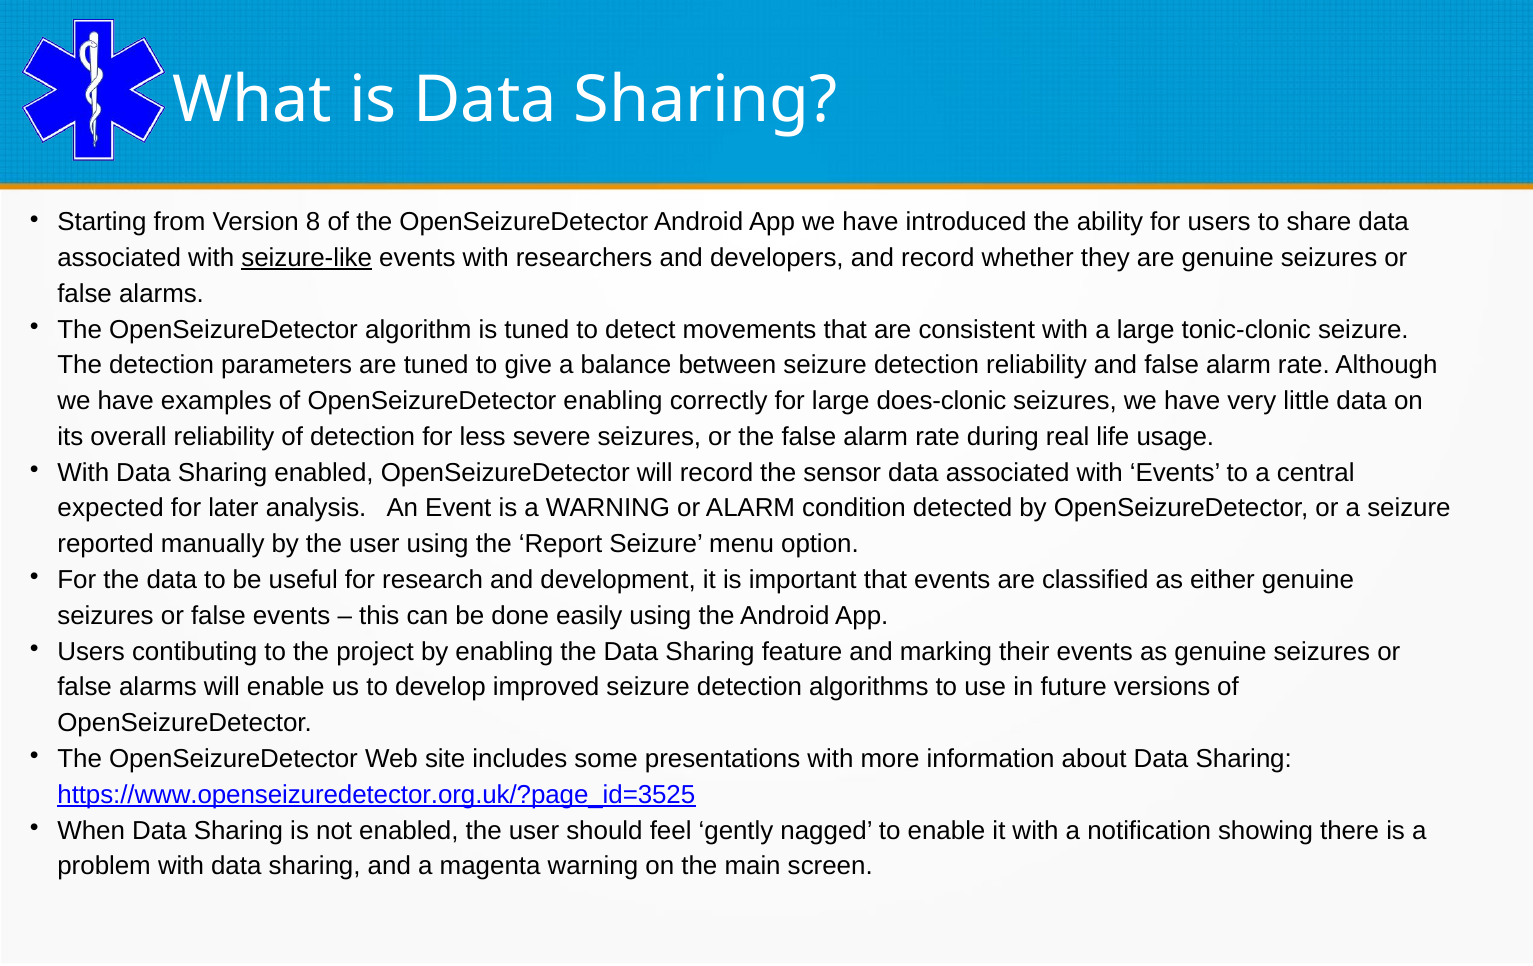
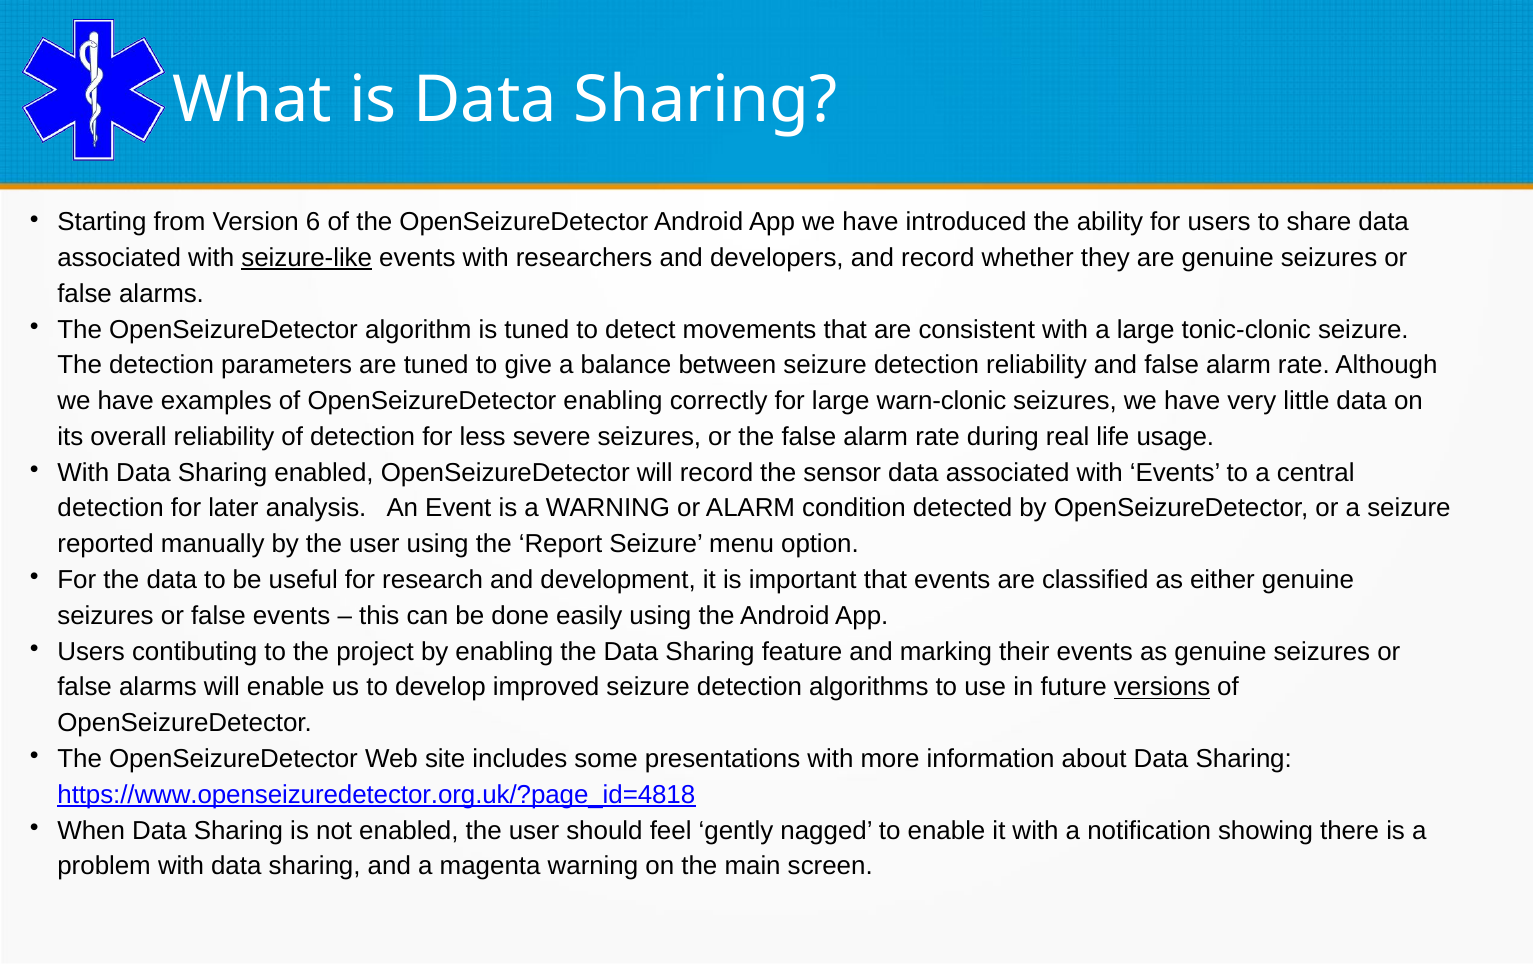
8: 8 -> 6
does-clonic: does-clonic -> warn-clonic
expected at (111, 508): expected -> detection
versions underline: none -> present
https://www.openseizuredetector.org.uk/?page_id=3525: https://www.openseizuredetector.org.uk/?page_id=3525 -> https://www.openseizuredetector.org.uk/?page_id=4818
